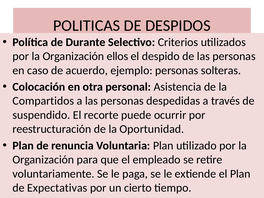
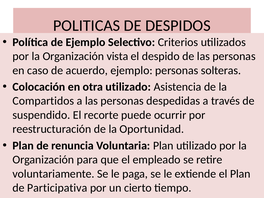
de Durante: Durante -> Ejemplo
ellos: ellos -> vista
otra personal: personal -> utilizado
Expectativas: Expectativas -> Participativa
